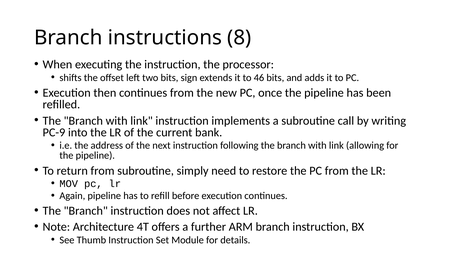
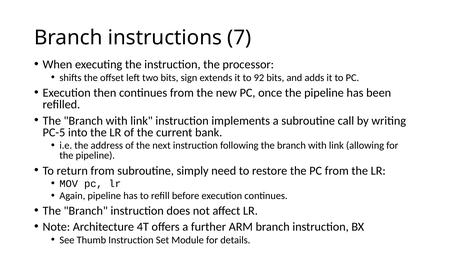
8: 8 -> 7
46: 46 -> 92
PC-9: PC-9 -> PC-5
